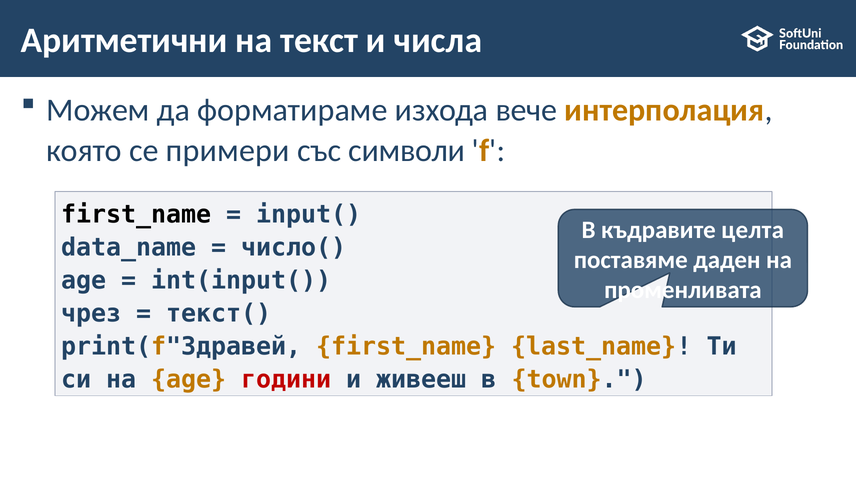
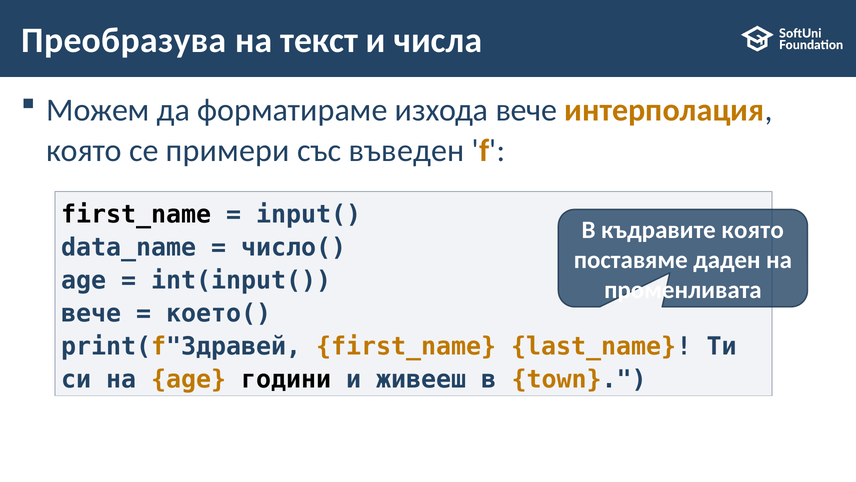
Аритметични: Аритметични -> Преобразува
символи: символи -> въведен
къдравите целта: целта -> която
чрез at (91, 313): чрез -> вече
текст(: текст( -> което(
години colour: red -> black
